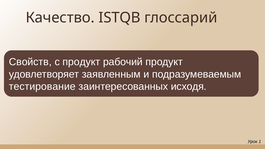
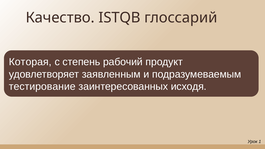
Свойств: Свойств -> Которая
с продукт: продукт -> степень
